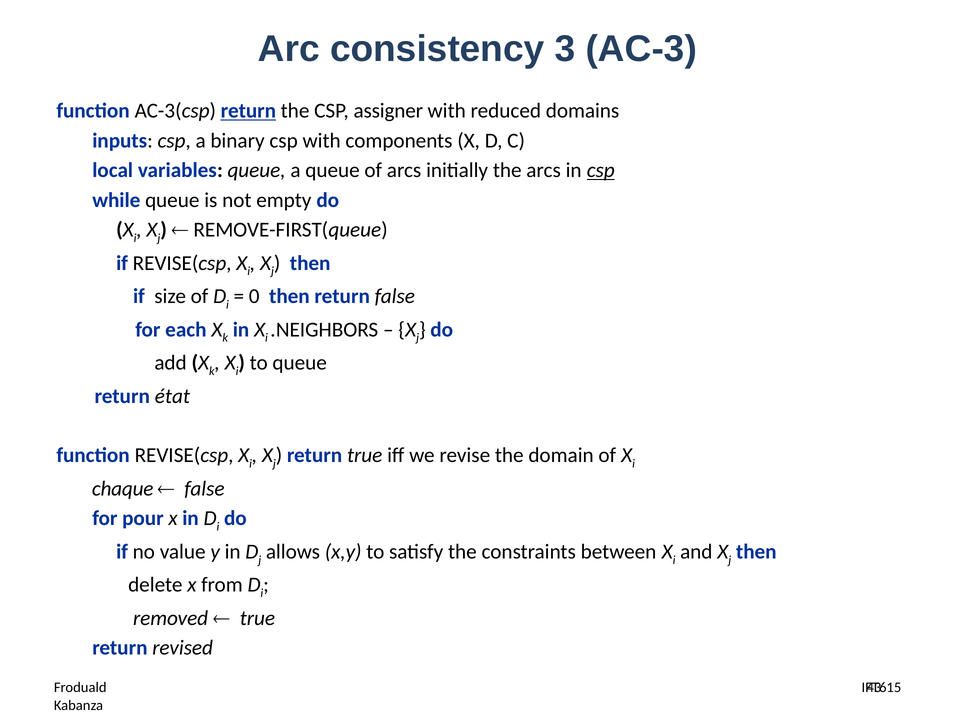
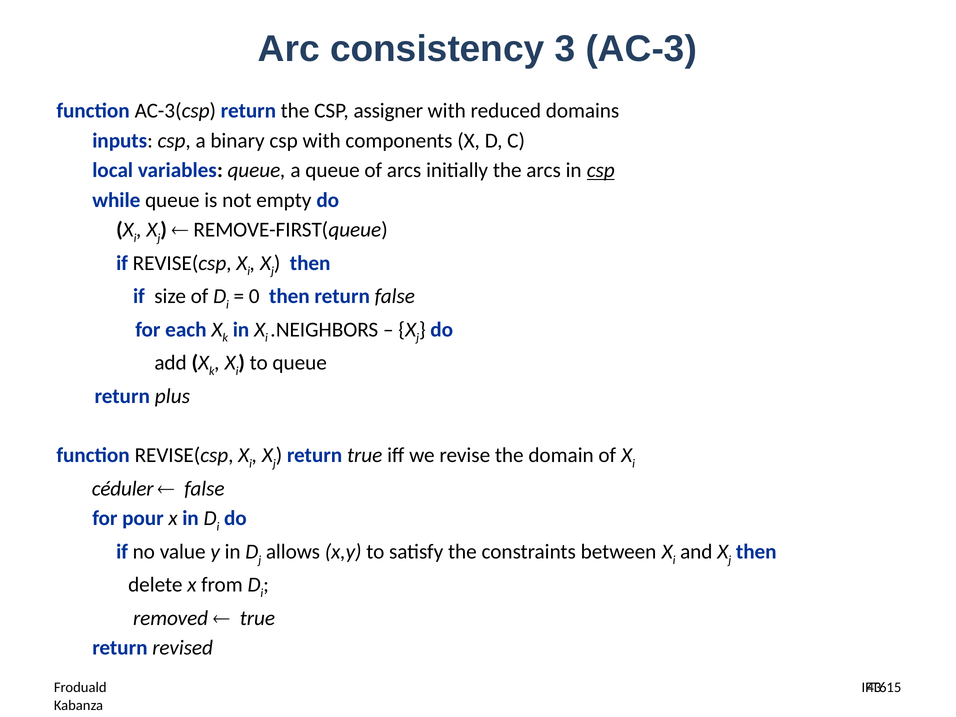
return at (248, 111) underline: present -> none
état: état -> plus
chaque: chaque -> céduler
